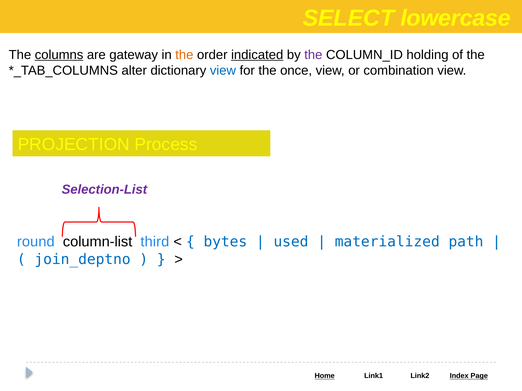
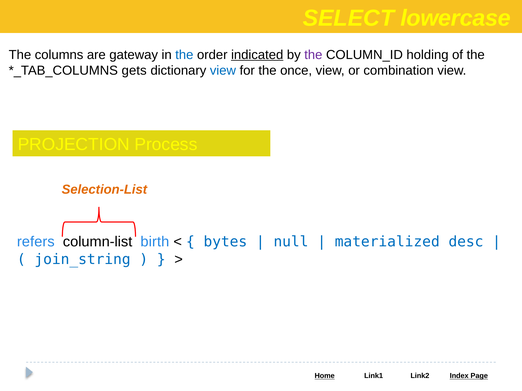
columns underline: present -> none
the at (184, 55) colour: orange -> blue
alter: alter -> gets
Selection-List colour: purple -> orange
round: round -> refers
third: third -> birth
used: used -> null
path: path -> desc
join_deptno: join_deptno -> join_string
